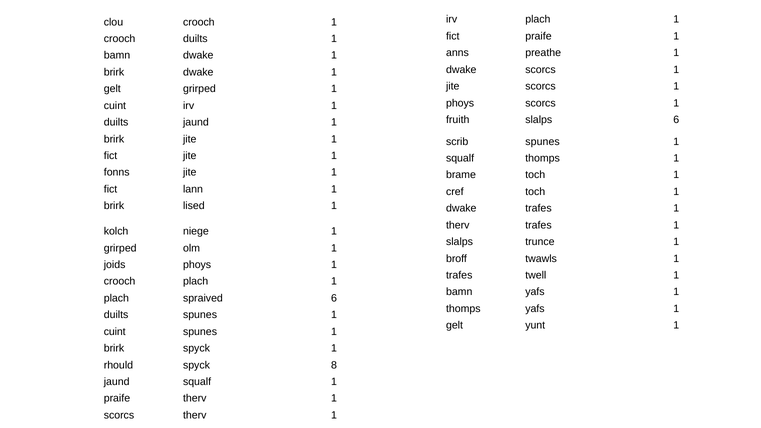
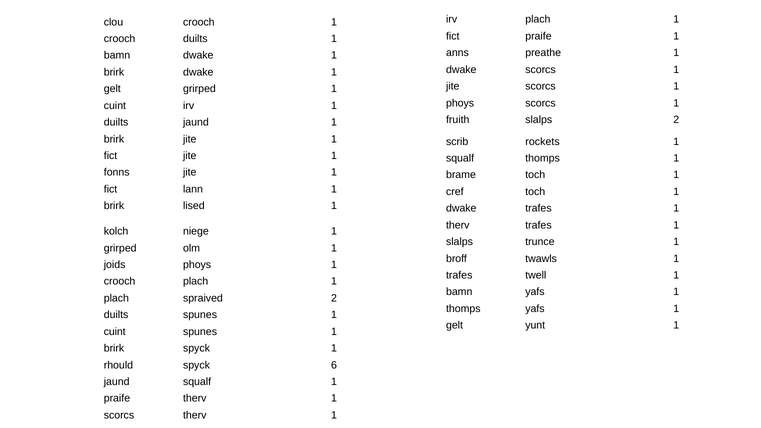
slalps 6: 6 -> 2
scrib spunes: spunes -> rockets
spraived 6: 6 -> 2
8: 8 -> 6
